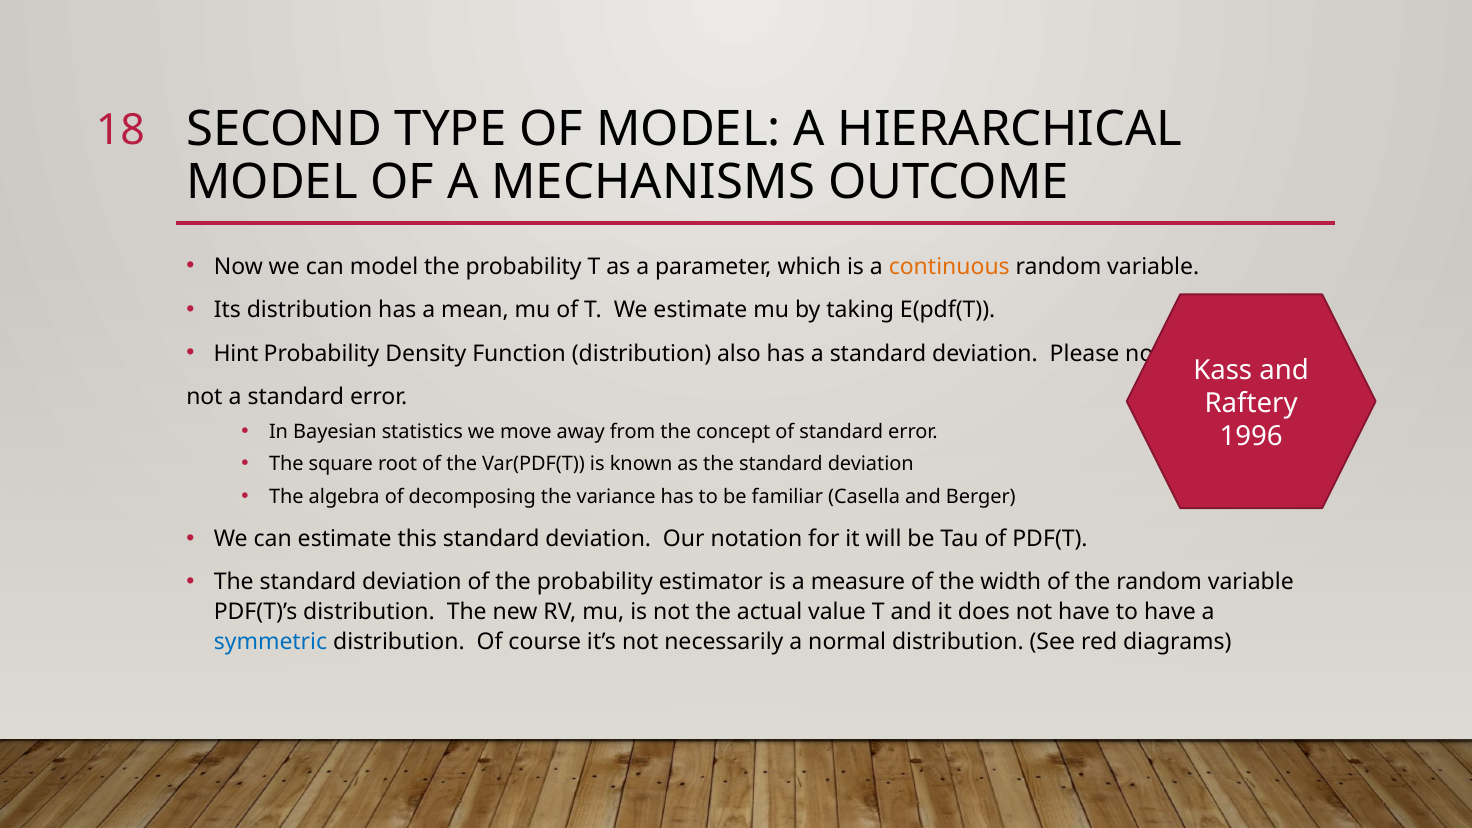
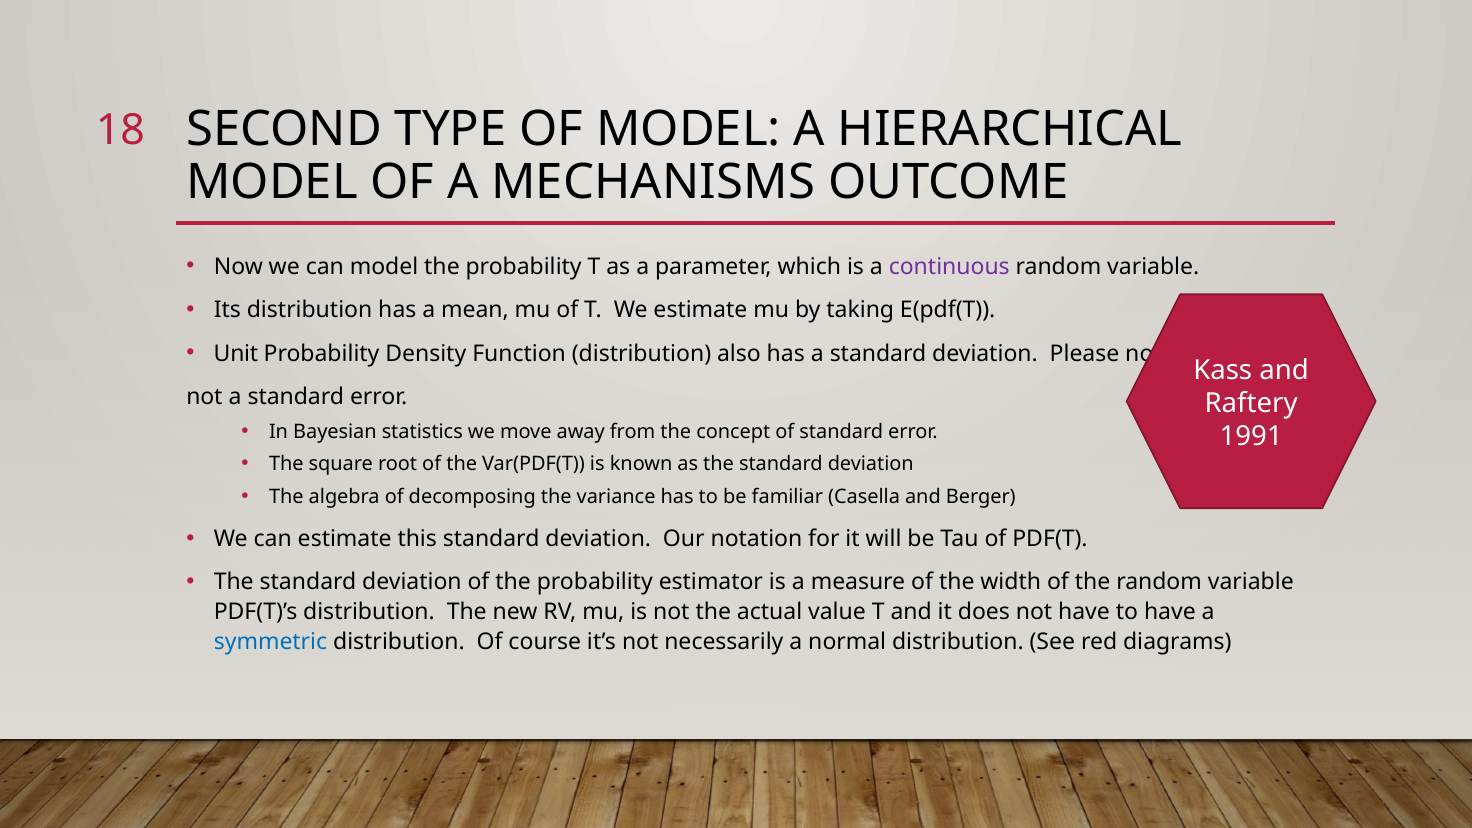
continuous colour: orange -> purple
Hint: Hint -> Unit
1996: 1996 -> 1991
